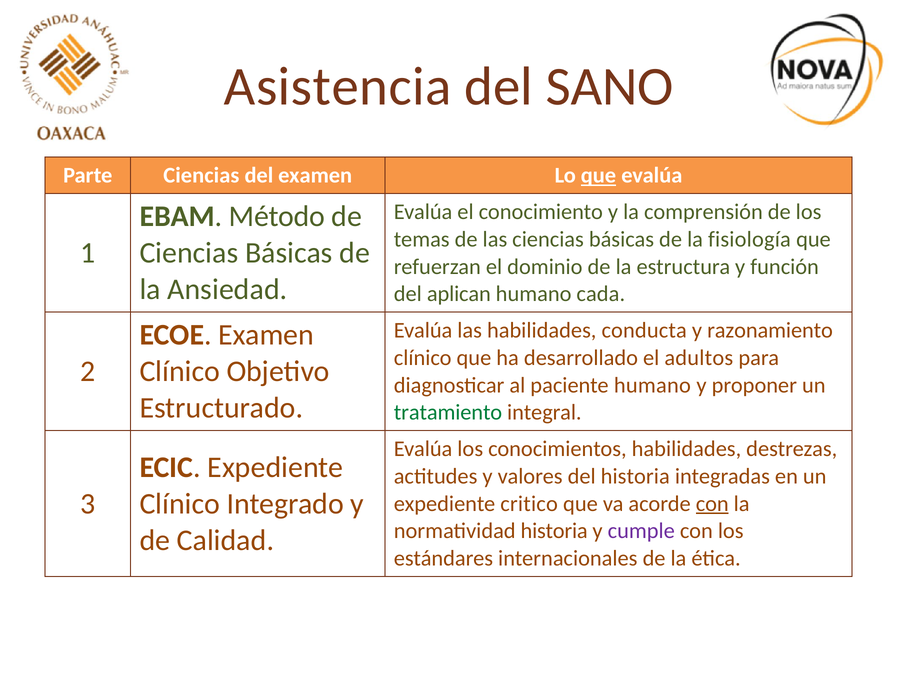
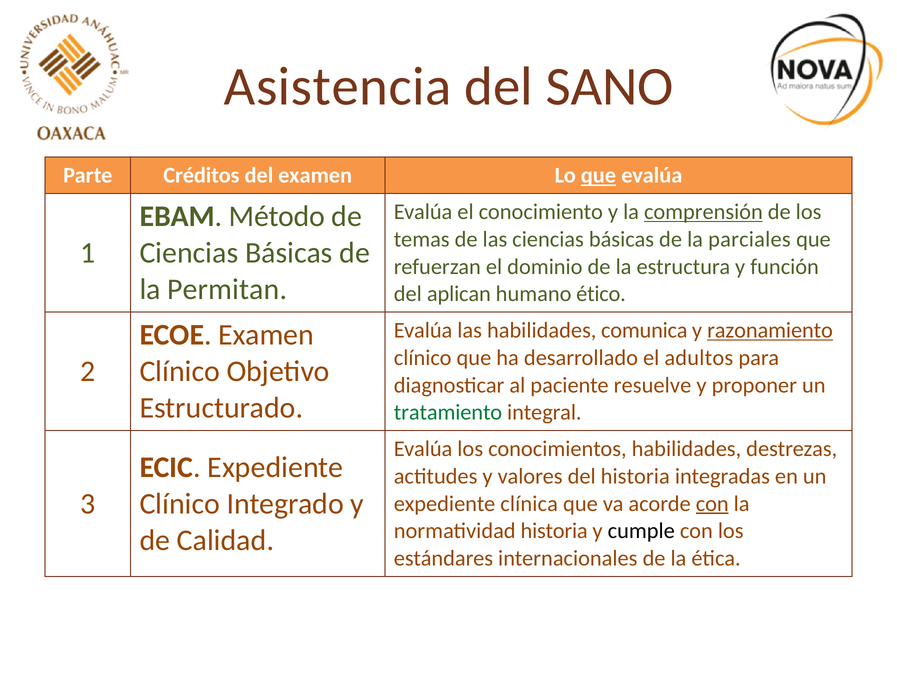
Parte Ciencias: Ciencias -> Créditos
comprensión underline: none -> present
fisiología: fisiología -> parciales
Ansiedad: Ansiedad -> Permitan
cada: cada -> ético
conducta: conducta -> comunica
razonamiento underline: none -> present
paciente humano: humano -> resuelve
critico: critico -> clínica
cumple colour: purple -> black
